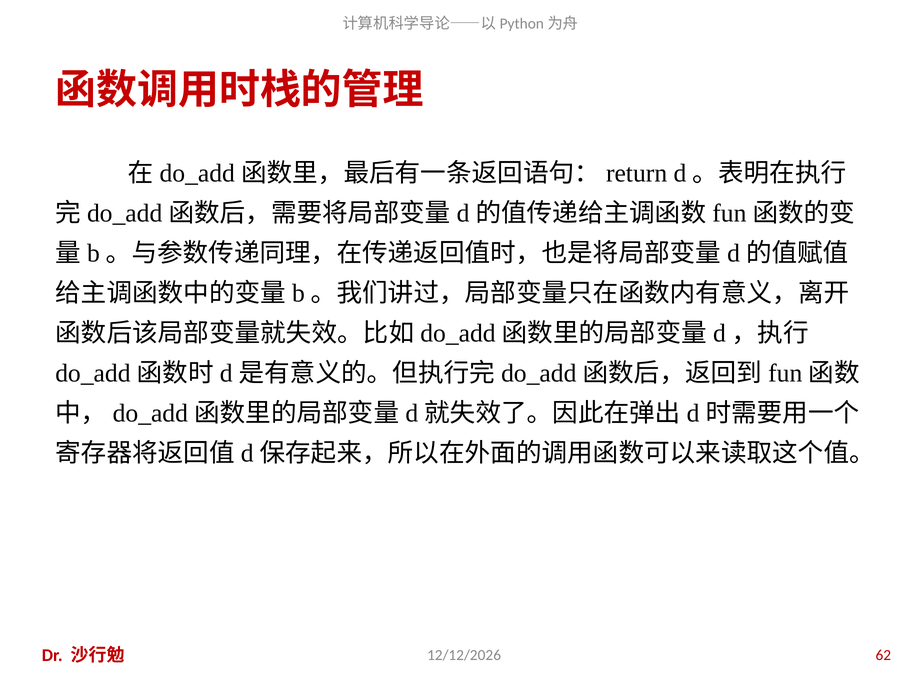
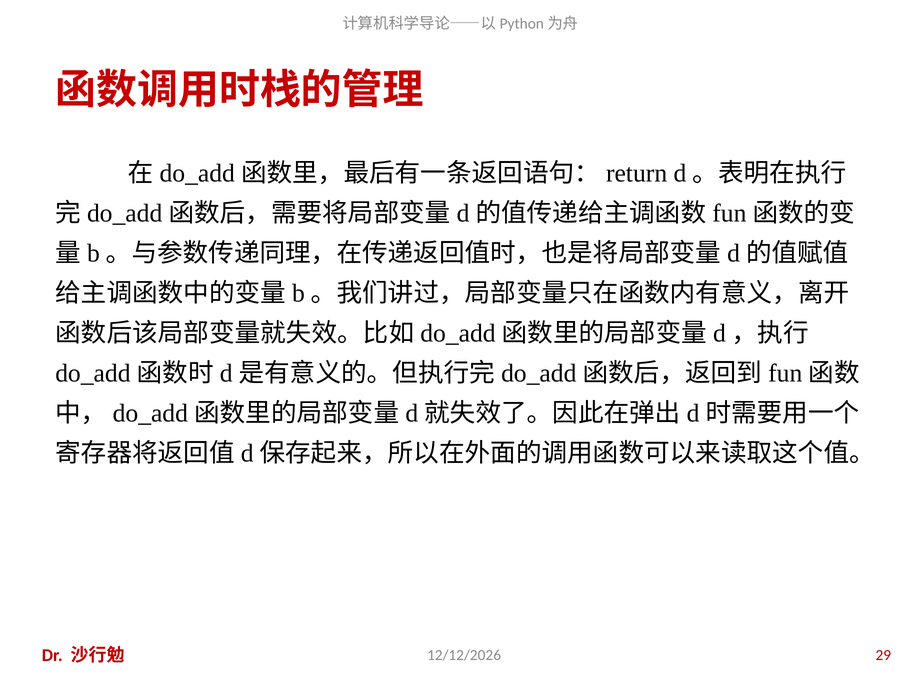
62: 62 -> 29
